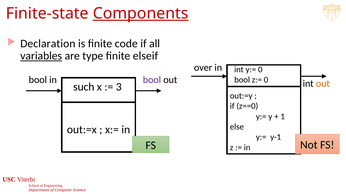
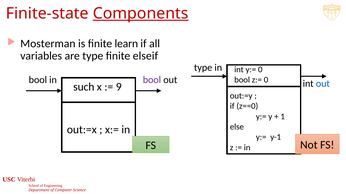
Declaration: Declaration -> Mosterman
code: code -> learn
variables underline: present -> none
over at (203, 68): over -> type
out at (323, 84) colour: orange -> blue
3: 3 -> 9
